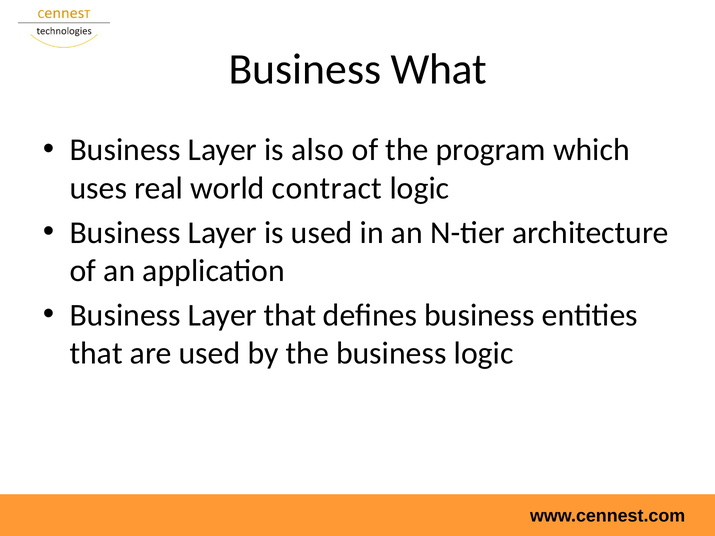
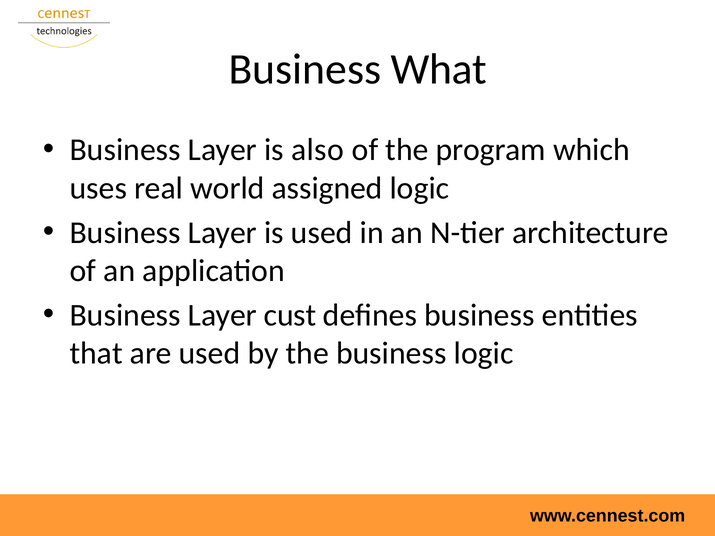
contract: contract -> assigned
Layer that: that -> cust
